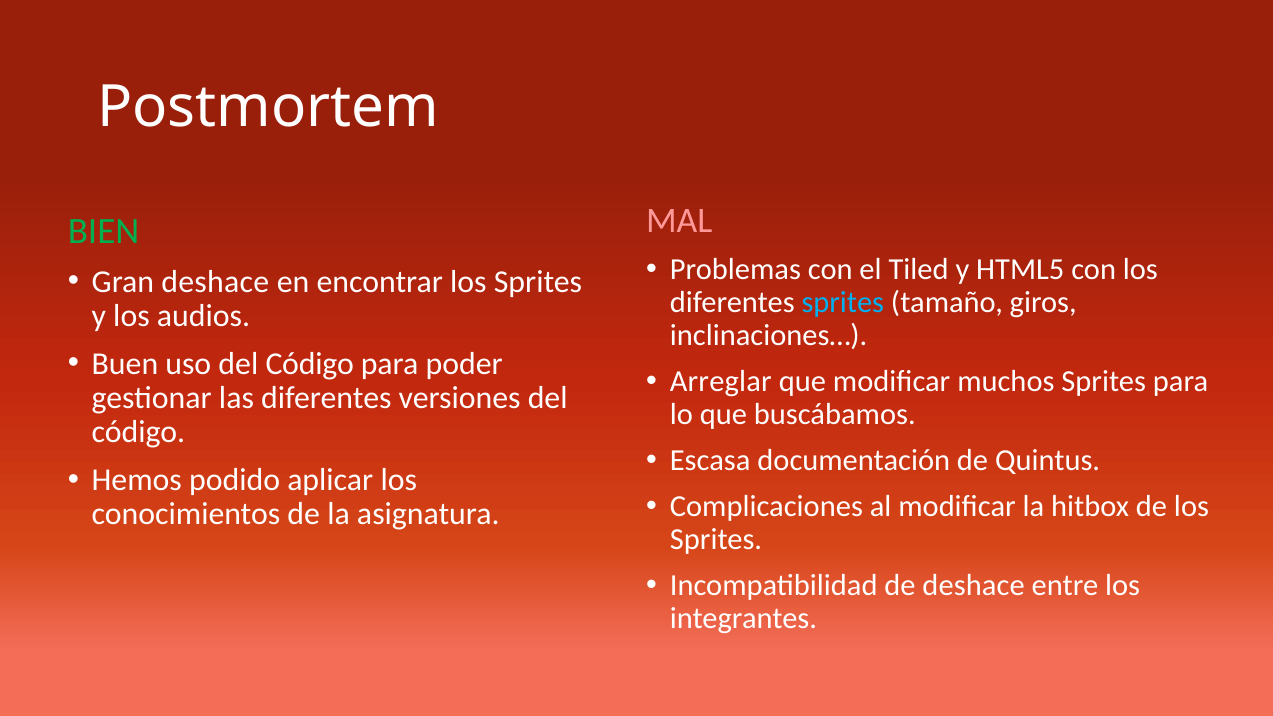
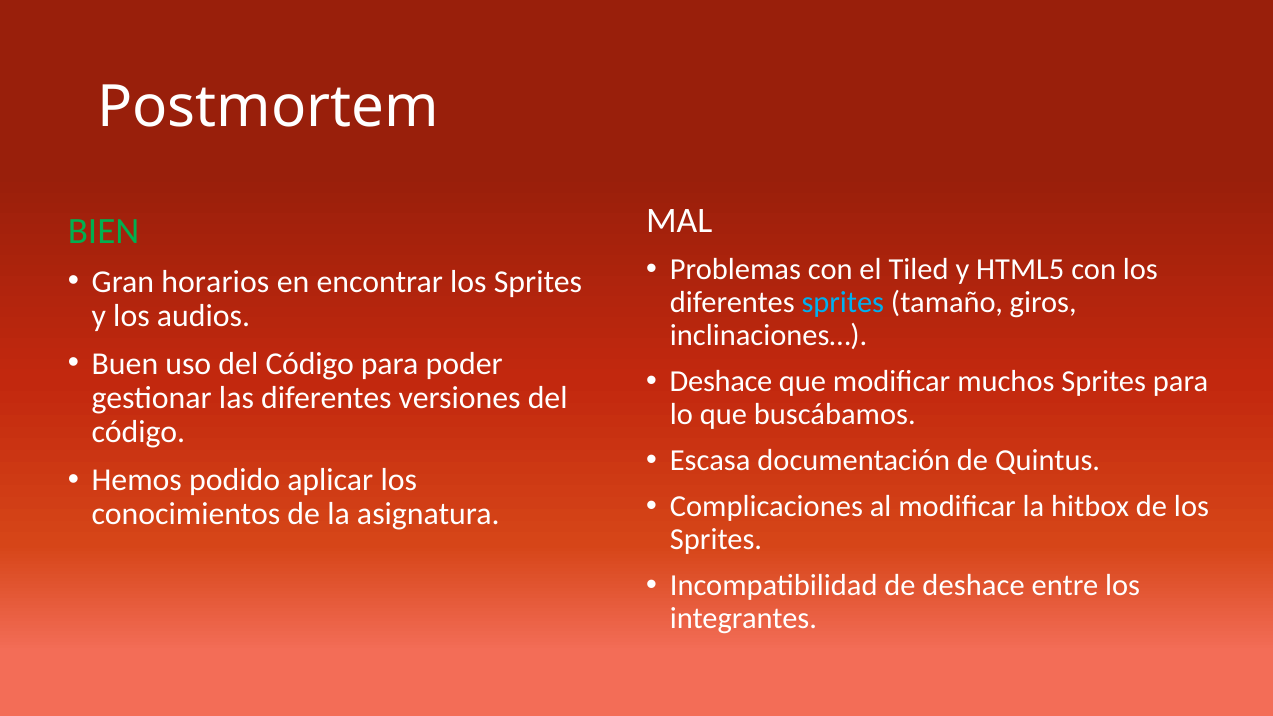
MAL colour: pink -> white
Gran deshace: deshace -> horarios
Arreglar at (721, 381): Arreglar -> Deshace
